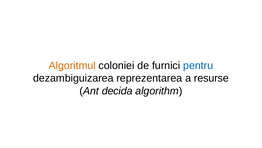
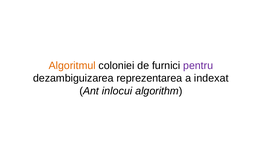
pentru colour: blue -> purple
resurse: resurse -> indexat
decida: decida -> inlocui
